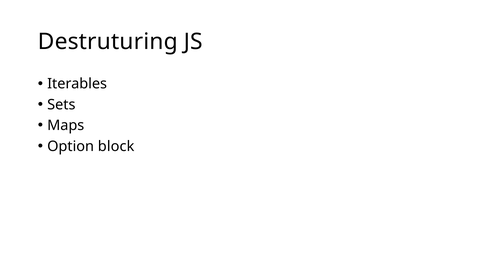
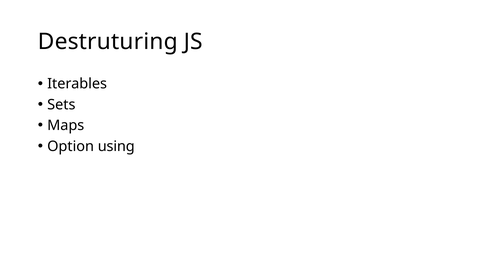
block: block -> using
